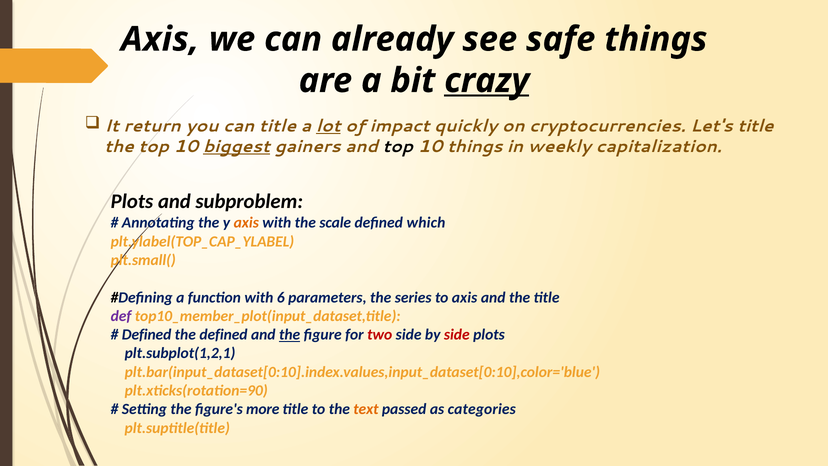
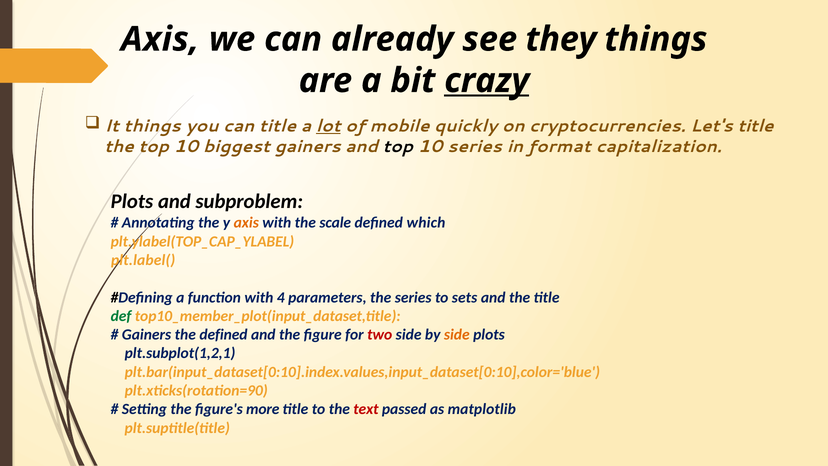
safe: safe -> they
It return: return -> things
impact: impact -> mobile
biggest underline: present -> none
10 things: things -> series
weekly: weekly -> format
plt.small(: plt.small( -> plt.label(
6: 6 -> 4
to axis: axis -> sets
def colour: purple -> green
Defined at (147, 334): Defined -> Gainers
the at (290, 334) underline: present -> none
side at (457, 334) colour: red -> orange
text colour: orange -> red
categories: categories -> matplotlib
